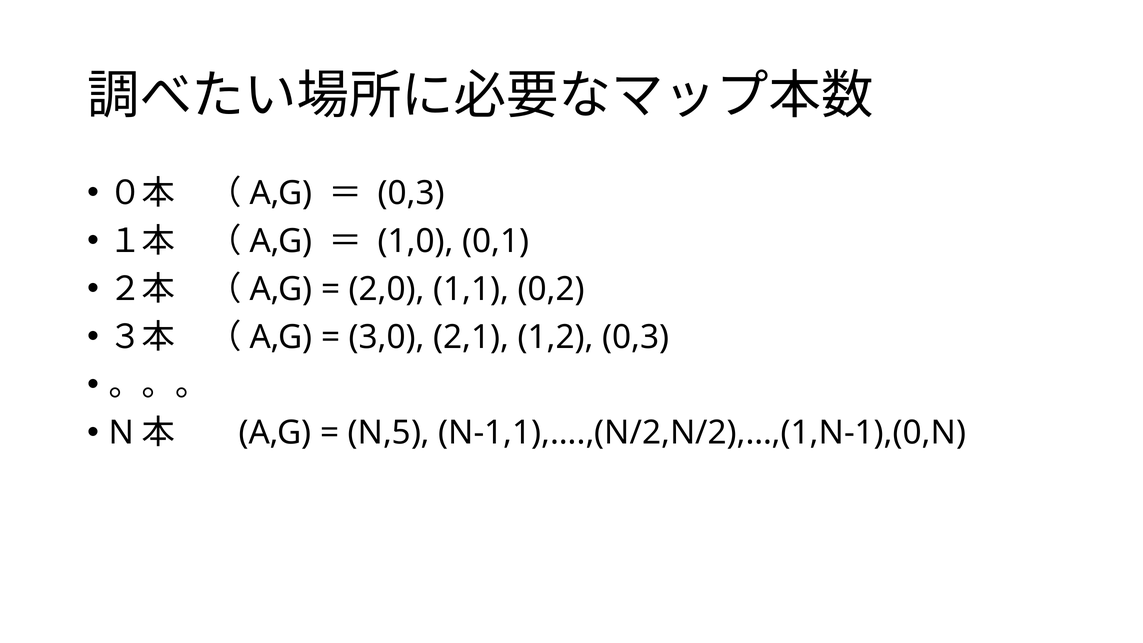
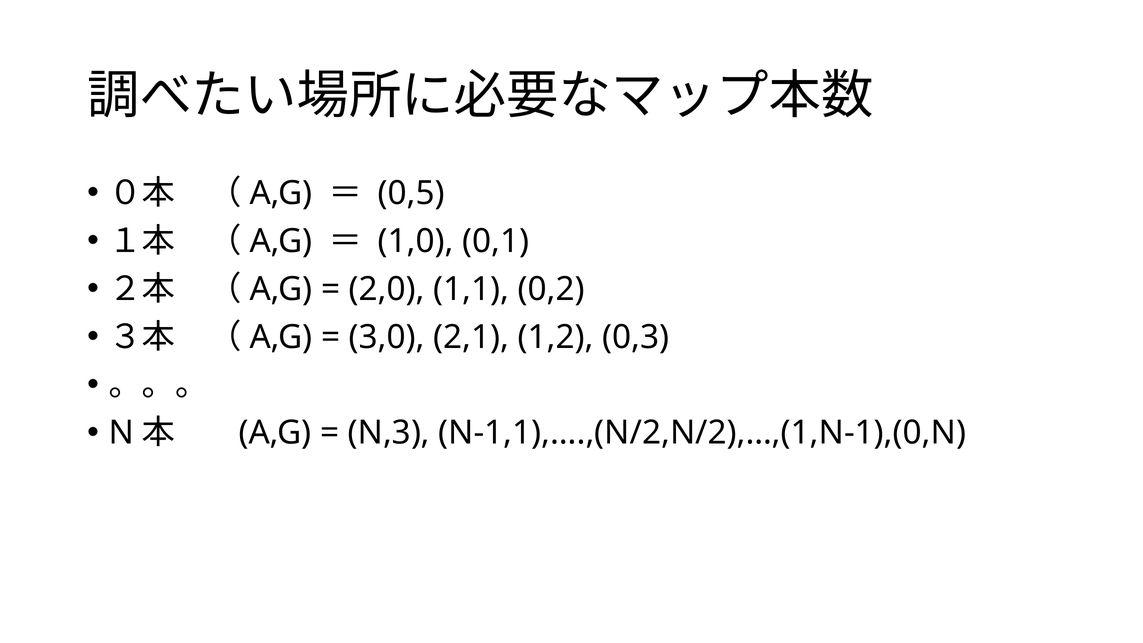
0,3 at (411, 193): 0,3 -> 0,5
N,5: N,5 -> N,3
